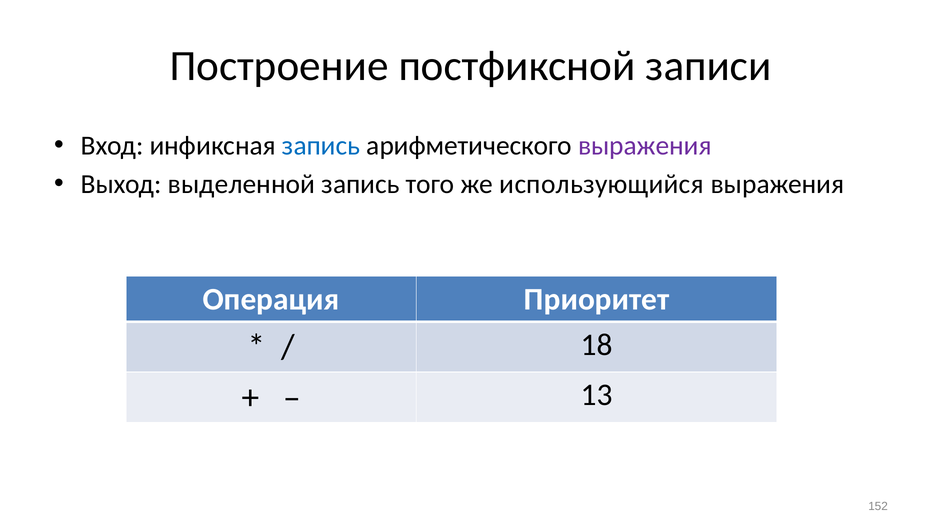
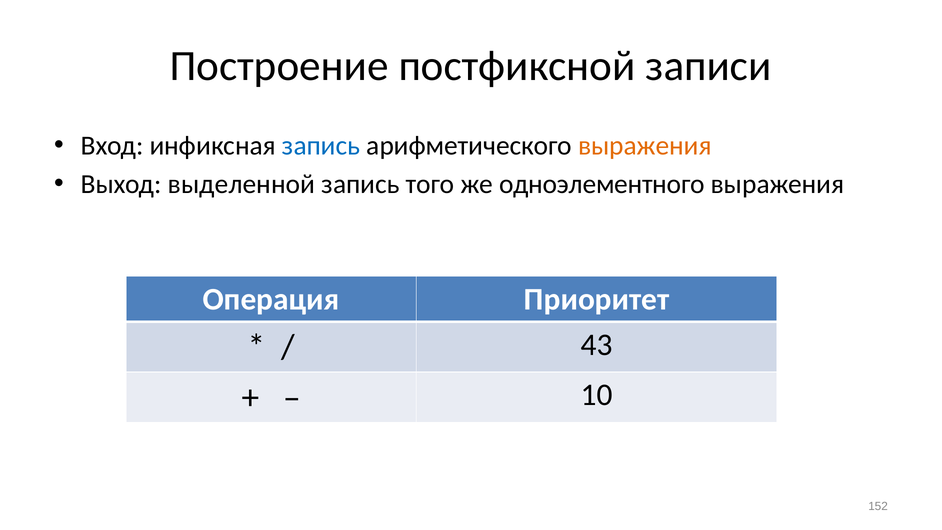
выражения at (645, 146) colour: purple -> orange
использующийся: использующийся -> одноэлементного
18: 18 -> 43
13: 13 -> 10
